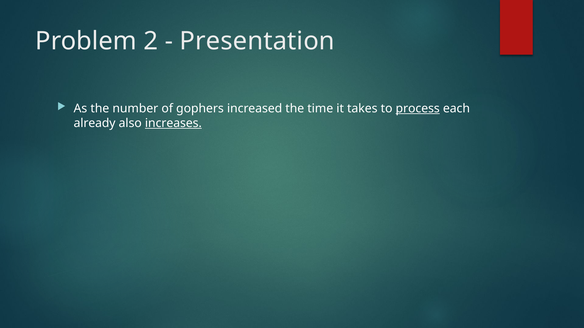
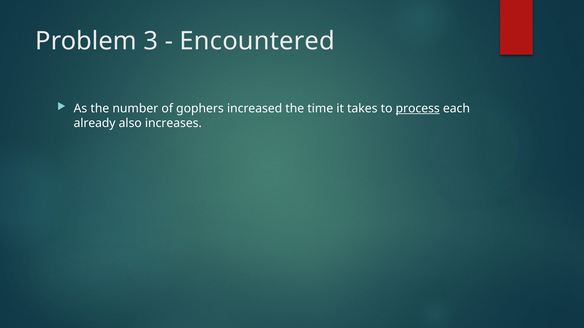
2: 2 -> 3
Presentation: Presentation -> Encountered
increases underline: present -> none
